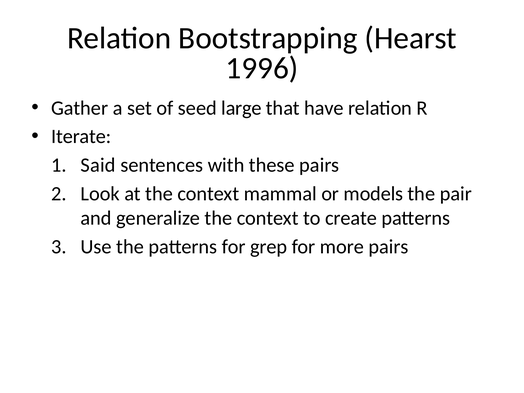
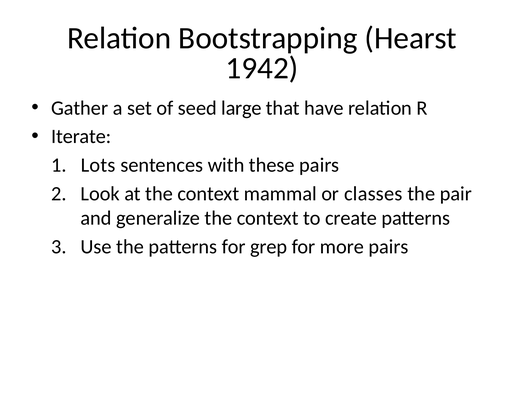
1996: 1996 -> 1942
Said: Said -> Lots
models: models -> classes
